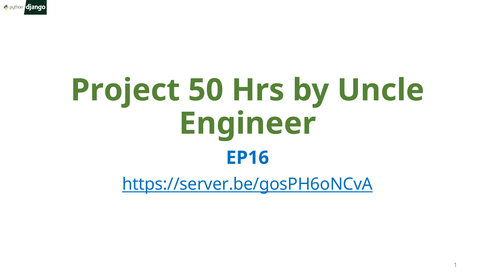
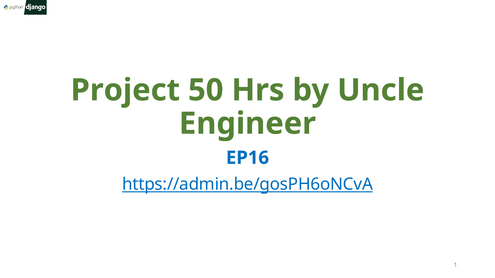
https://server.be/gosPH6oNCvA: https://server.be/gosPH6oNCvA -> https://admin.be/gosPH6oNCvA
